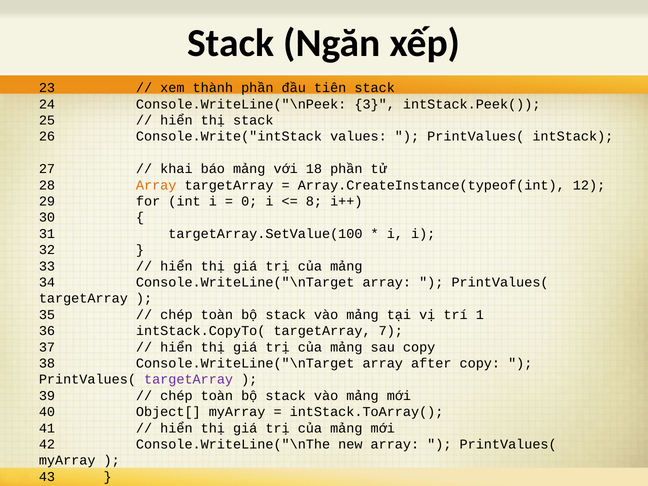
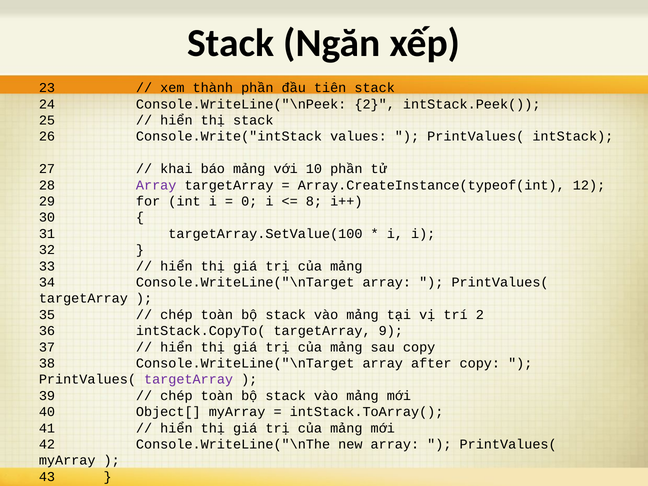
Console.WriteLine("\nPeek 3: 3 -> 2
18: 18 -> 10
Array at (156, 185) colour: orange -> purple
trí 1: 1 -> 2
7: 7 -> 9
